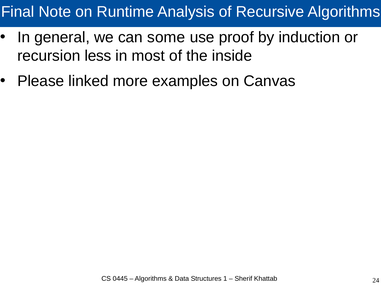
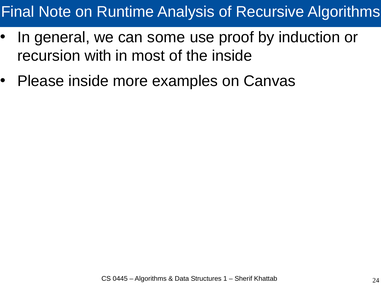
less: less -> with
Please linked: linked -> inside
